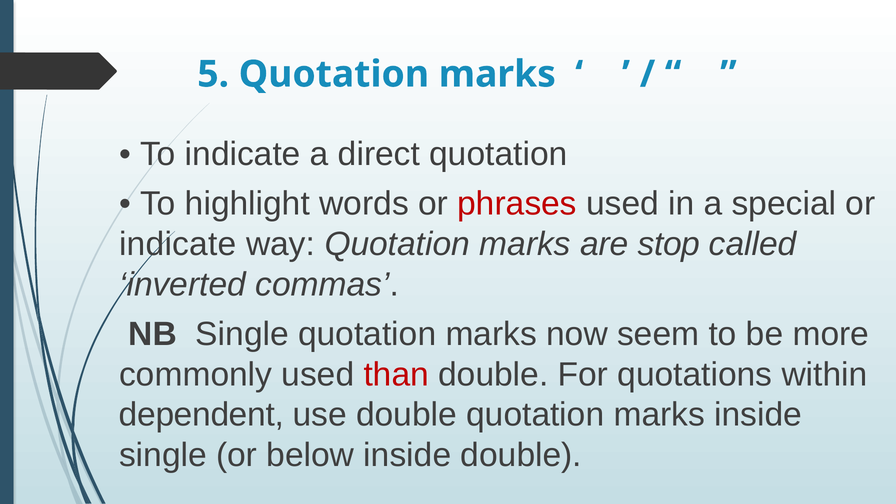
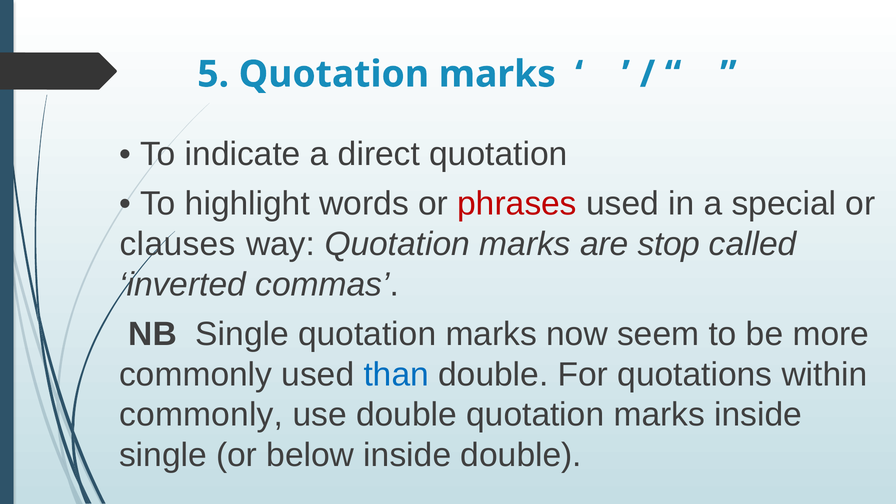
indicate at (178, 244): indicate -> clauses
than colour: red -> blue
dependent at (201, 415): dependent -> commonly
